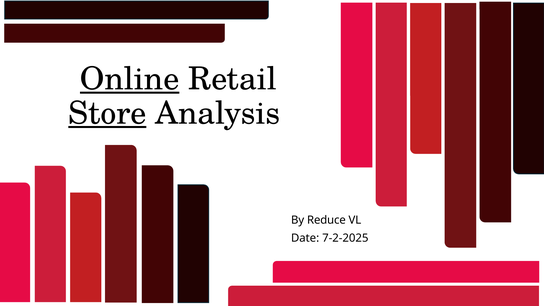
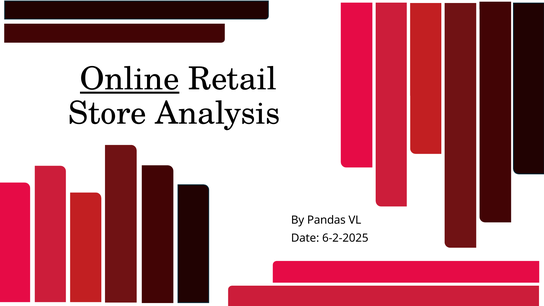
Store underline: present -> none
Reduce: Reduce -> Pandas
7-2-2025: 7-2-2025 -> 6-2-2025
